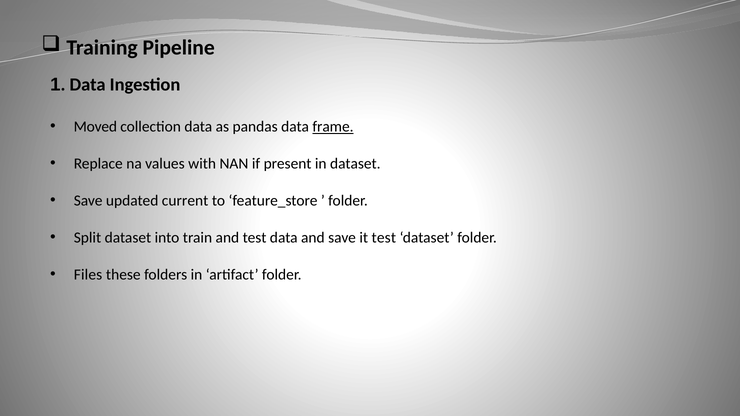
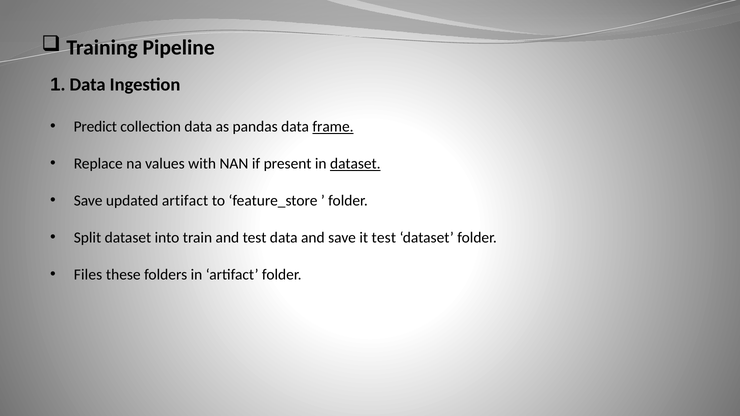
Moved: Moved -> Predict
dataset at (355, 164) underline: none -> present
updated current: current -> artifact
